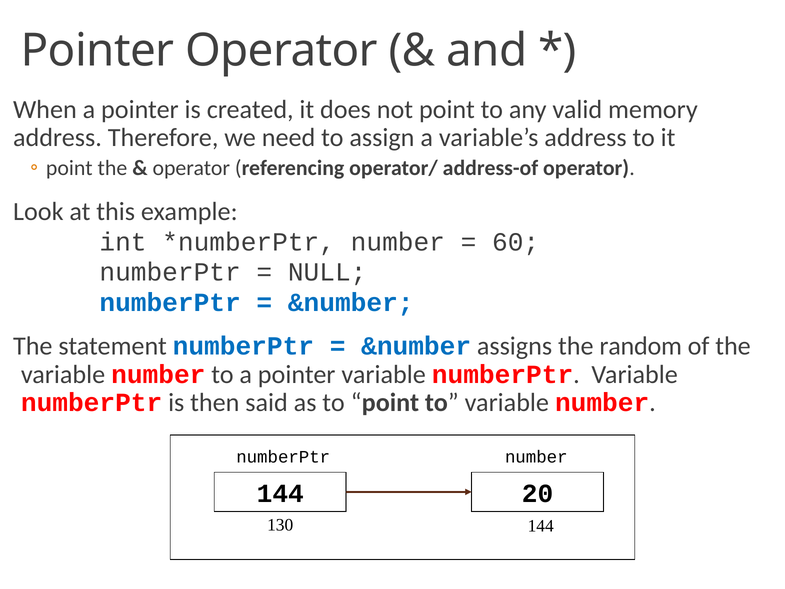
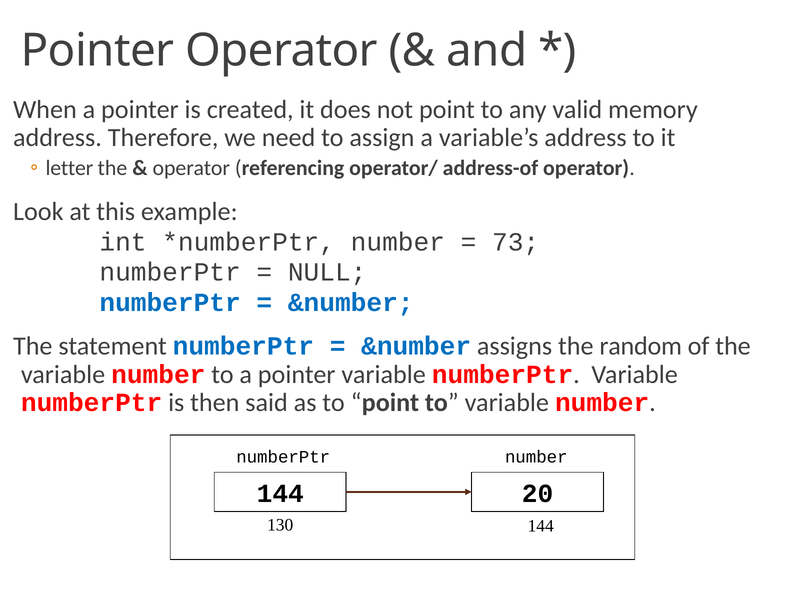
point at (69, 168): point -> letter
60: 60 -> 73
